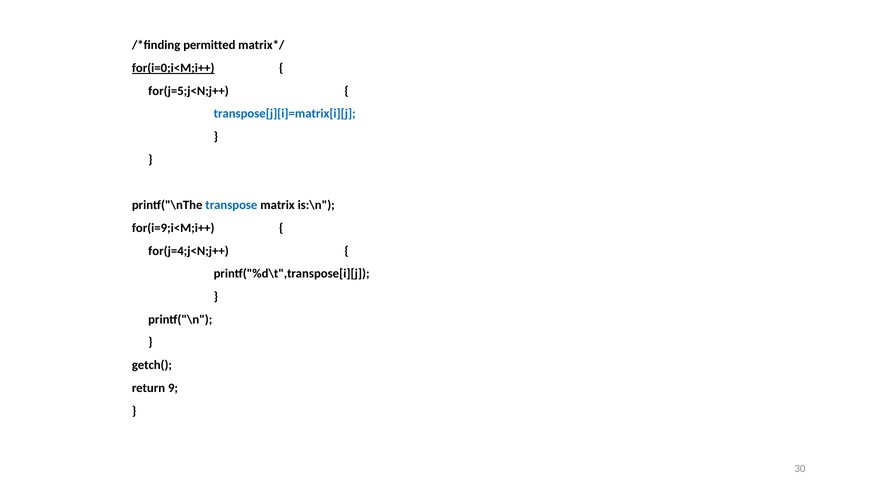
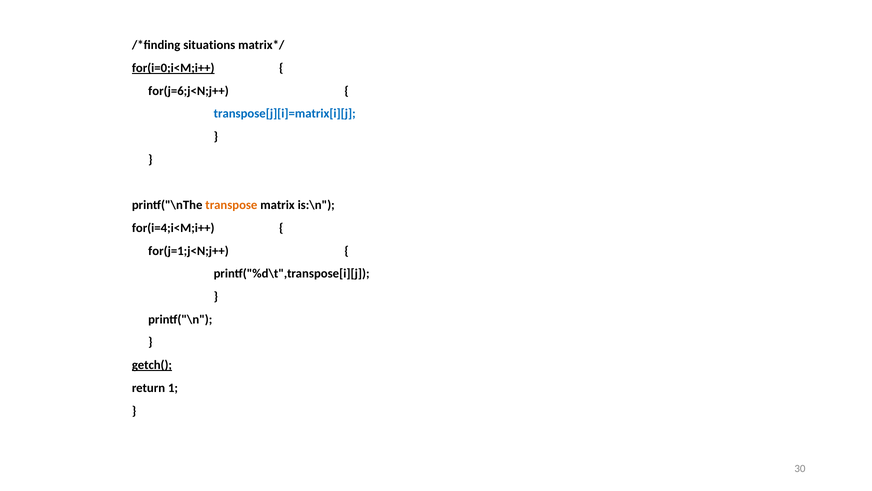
permitted: permitted -> situations
for(j=5;j<N;j++: for(j=5;j<N;j++ -> for(j=6;j<N;j++
transpose colour: blue -> orange
for(i=9;i<M;i++: for(i=9;i<M;i++ -> for(i=4;i<M;i++
for(j=4;j<N;j++: for(j=4;j<N;j++ -> for(j=1;j<N;j++
getch( underline: none -> present
9: 9 -> 1
